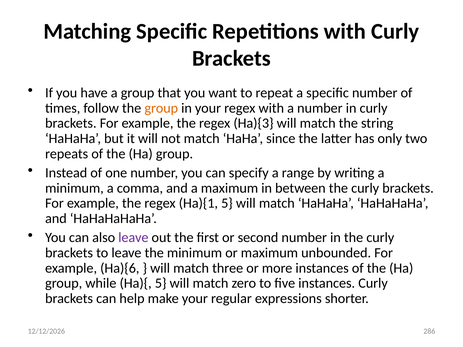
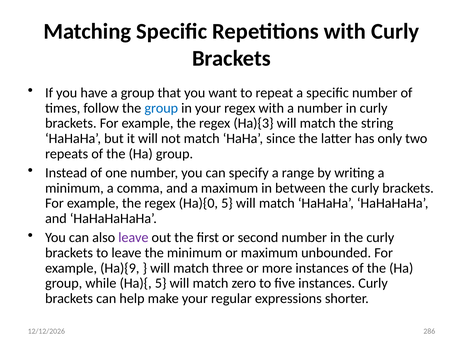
group at (161, 108) colour: orange -> blue
Ha){1: Ha){1 -> Ha){0
Ha){6: Ha){6 -> Ha){9
